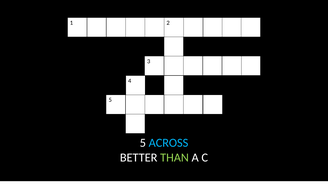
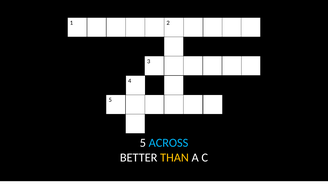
THAN colour: light green -> yellow
